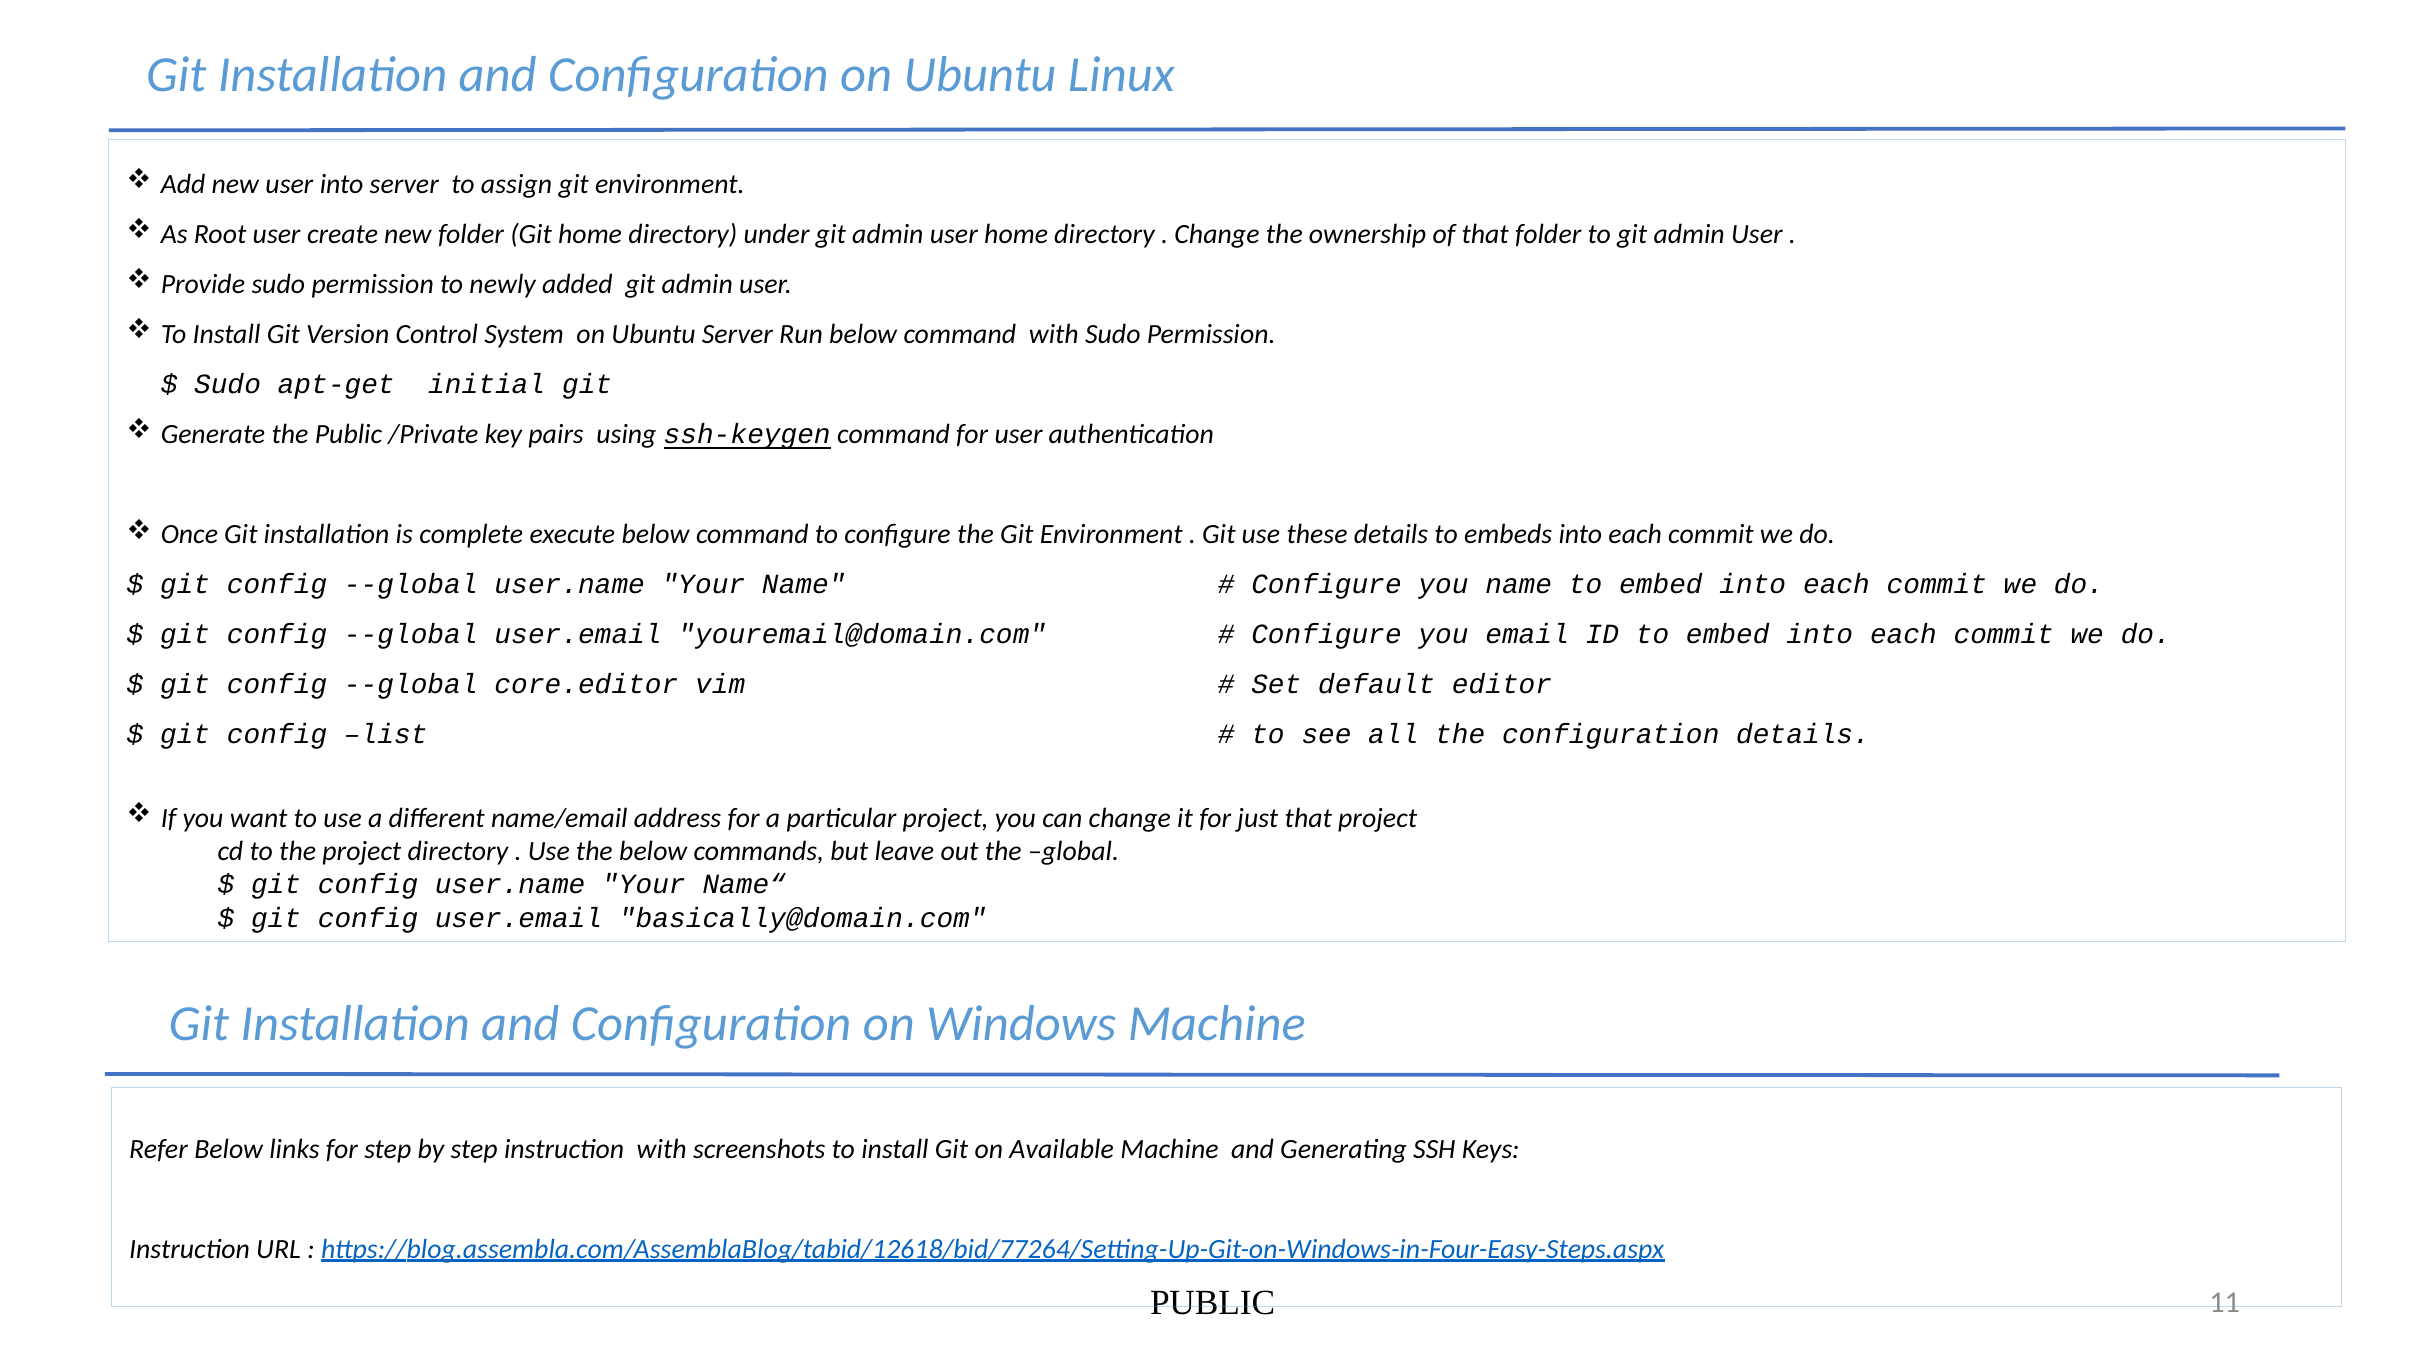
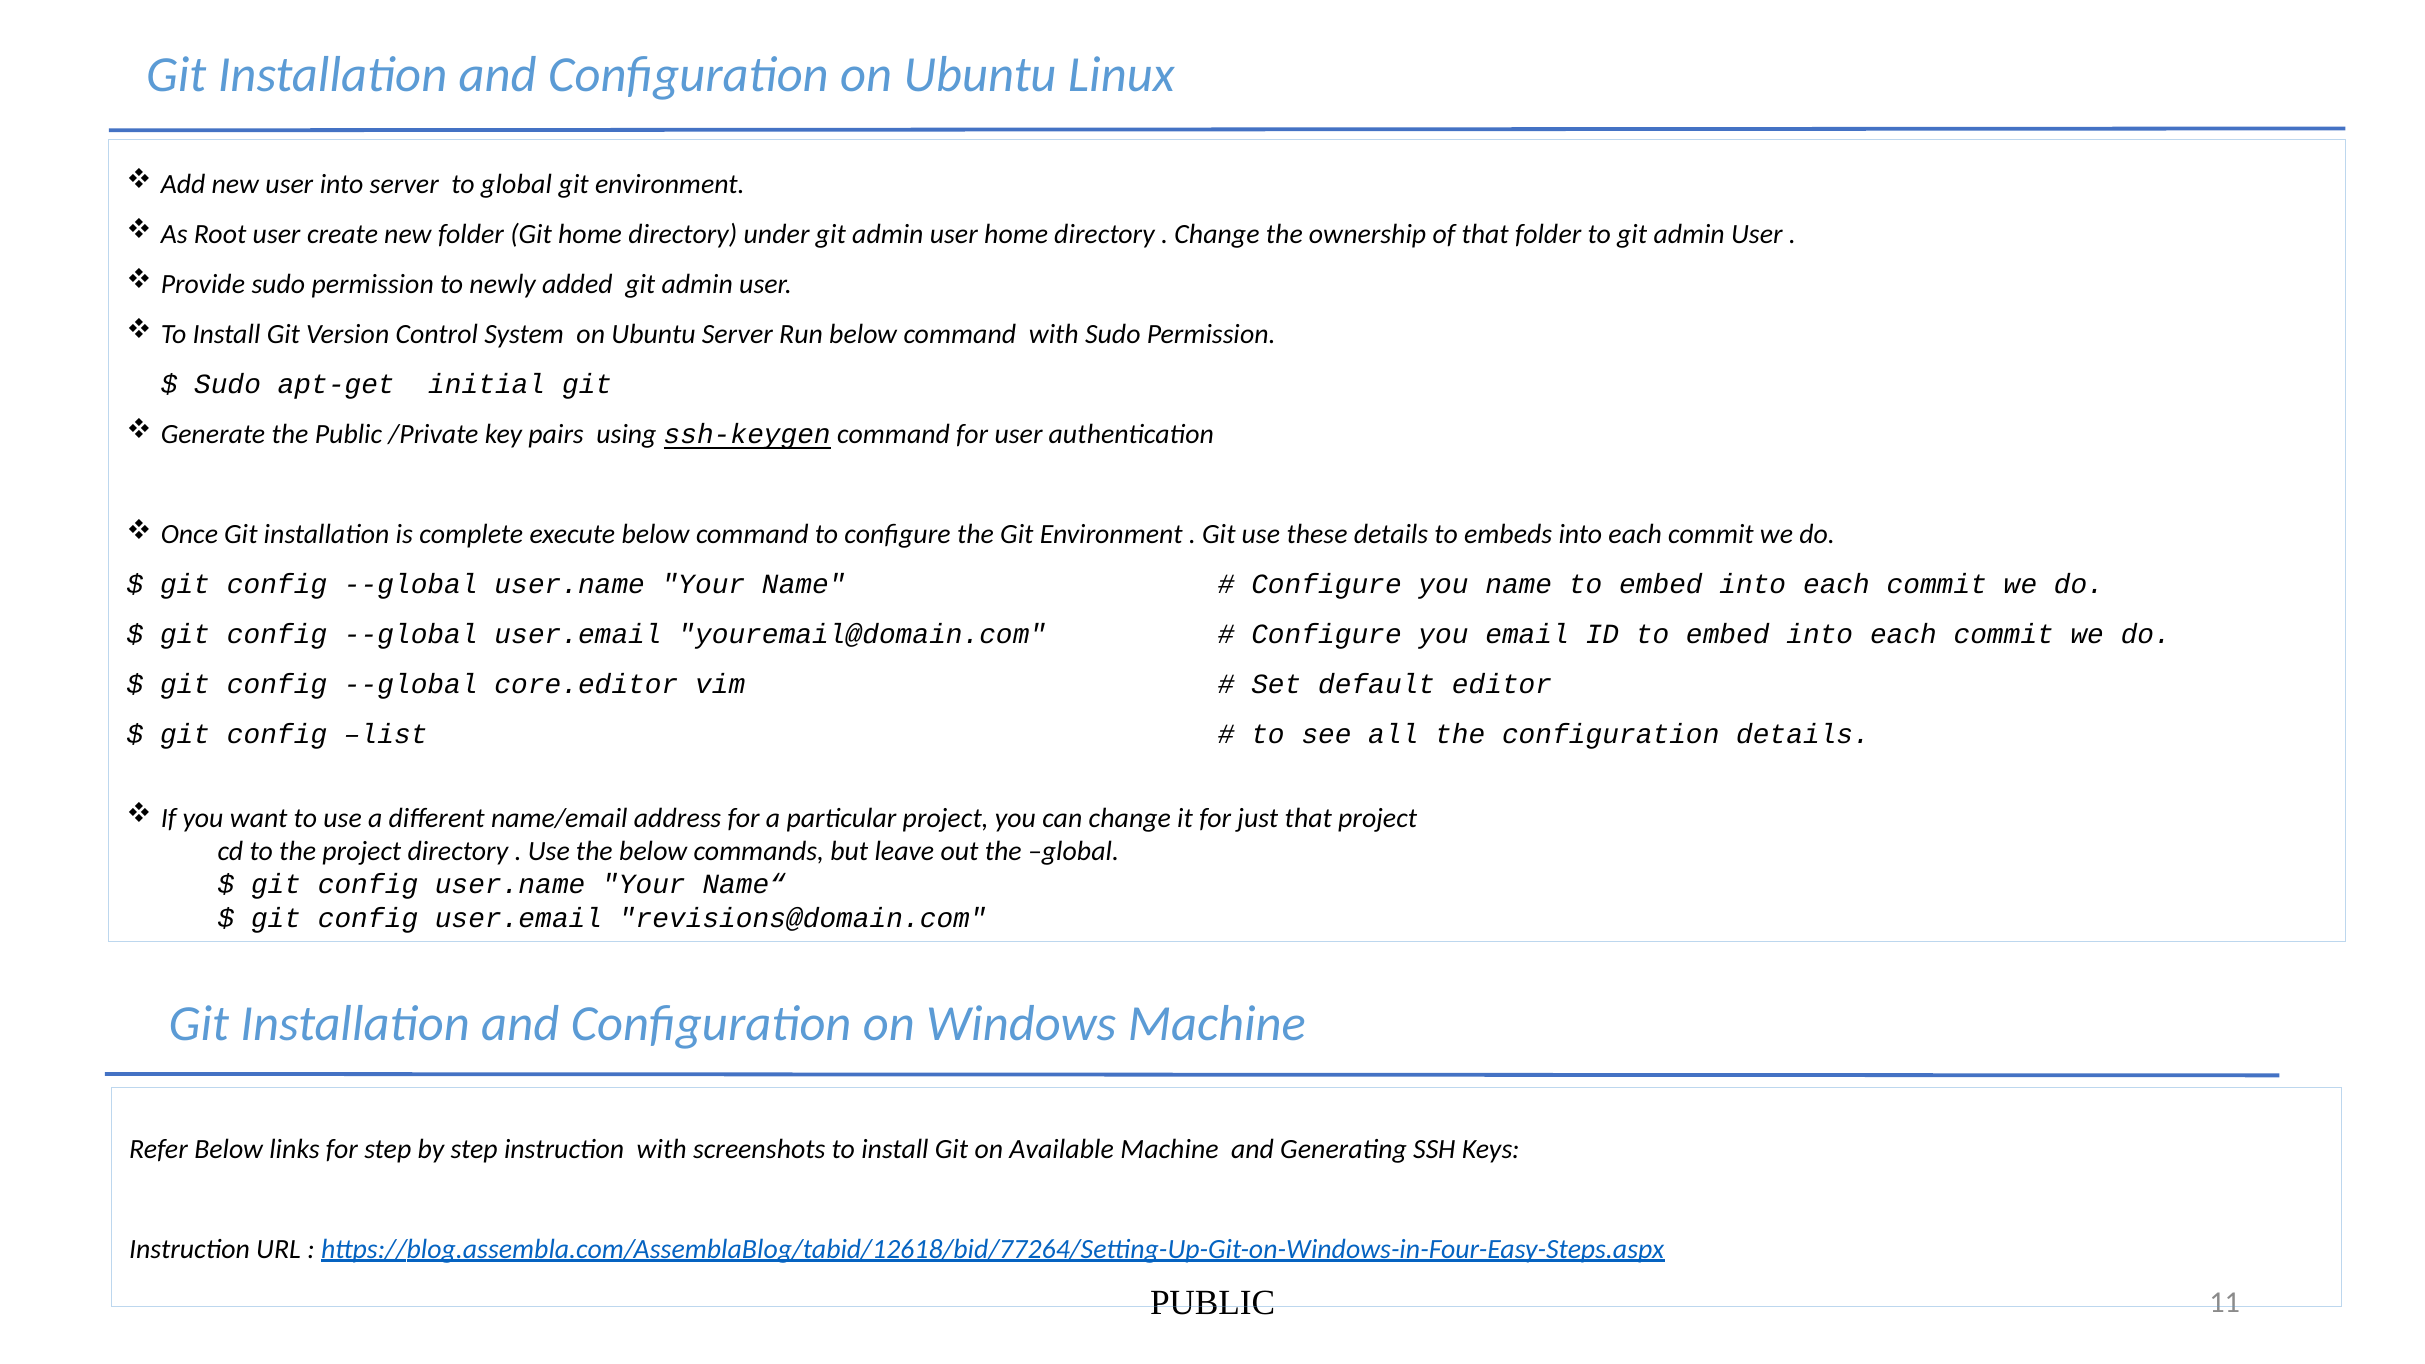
to assign: assign -> global
basically@domain.com: basically@domain.com -> revisions@domain.com
